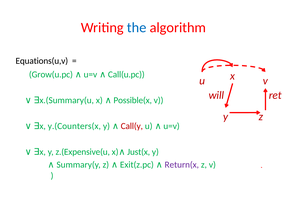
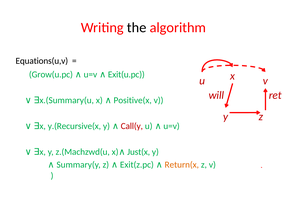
the colour: blue -> black
Call(u.pc: Call(u.pc -> Exit(u.pc
Possible(x: Possible(x -> Positive(x
y.(Counters(x: y.(Counters(x -> y.(Recursive(x
z.(Expensive(u: z.(Expensive(u -> z.(Machzwd(u
Return(x colour: purple -> orange
